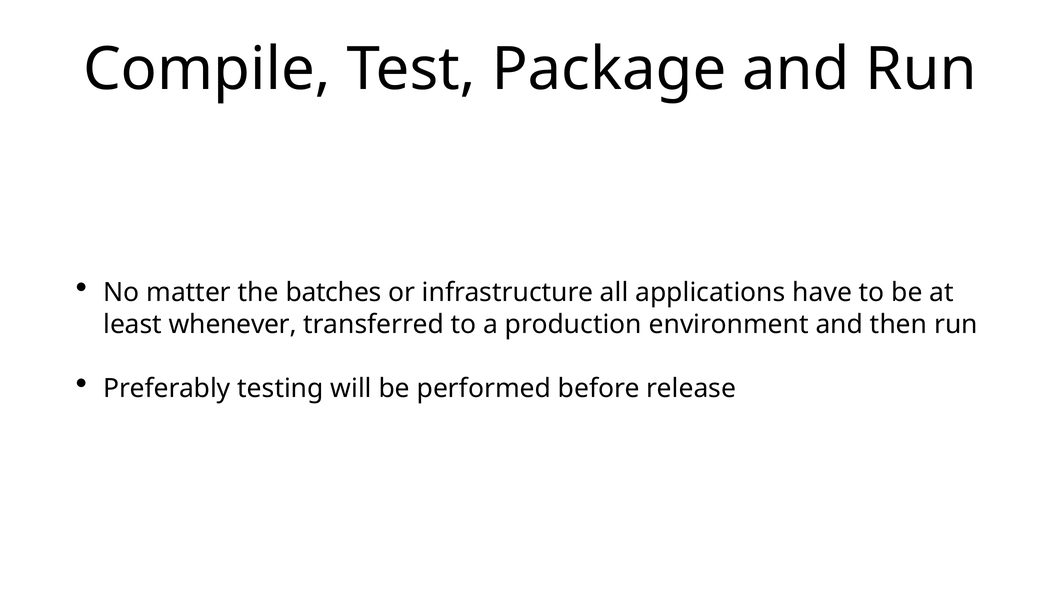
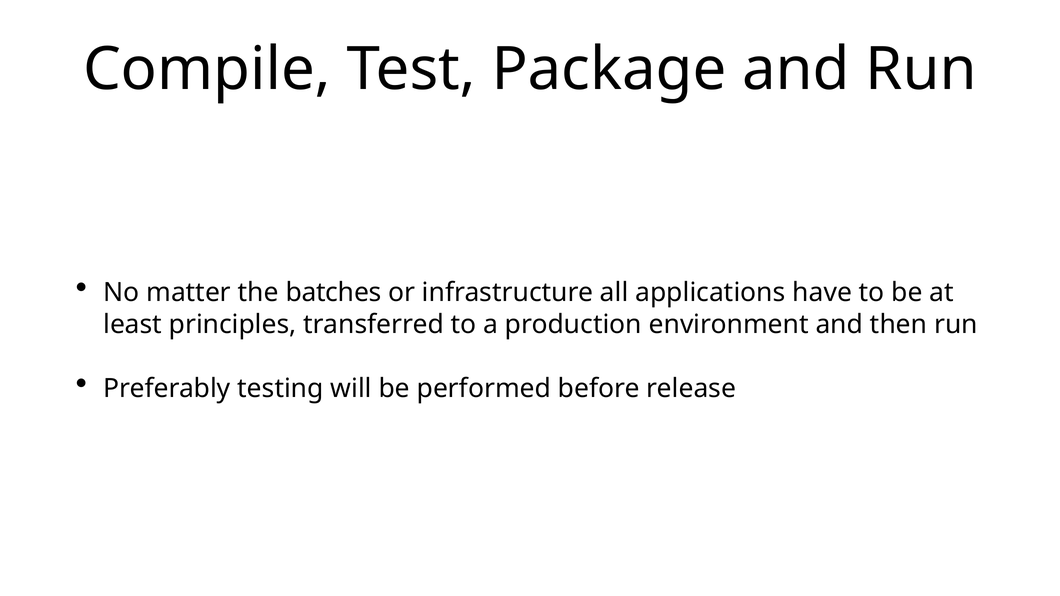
whenever: whenever -> principles
